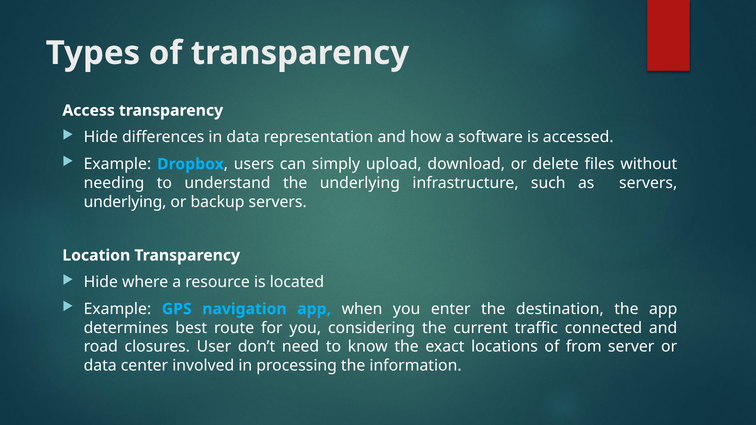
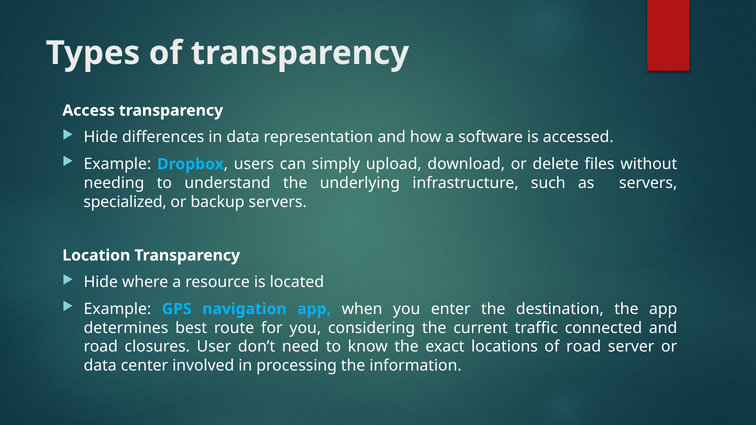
underlying at (125, 202): underlying -> specialized
of from: from -> road
